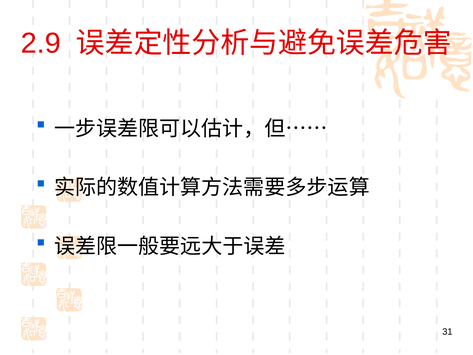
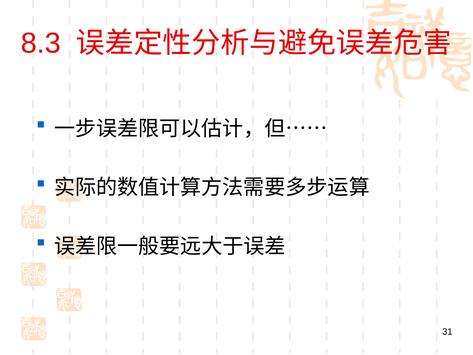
2.9: 2.9 -> 8.3
